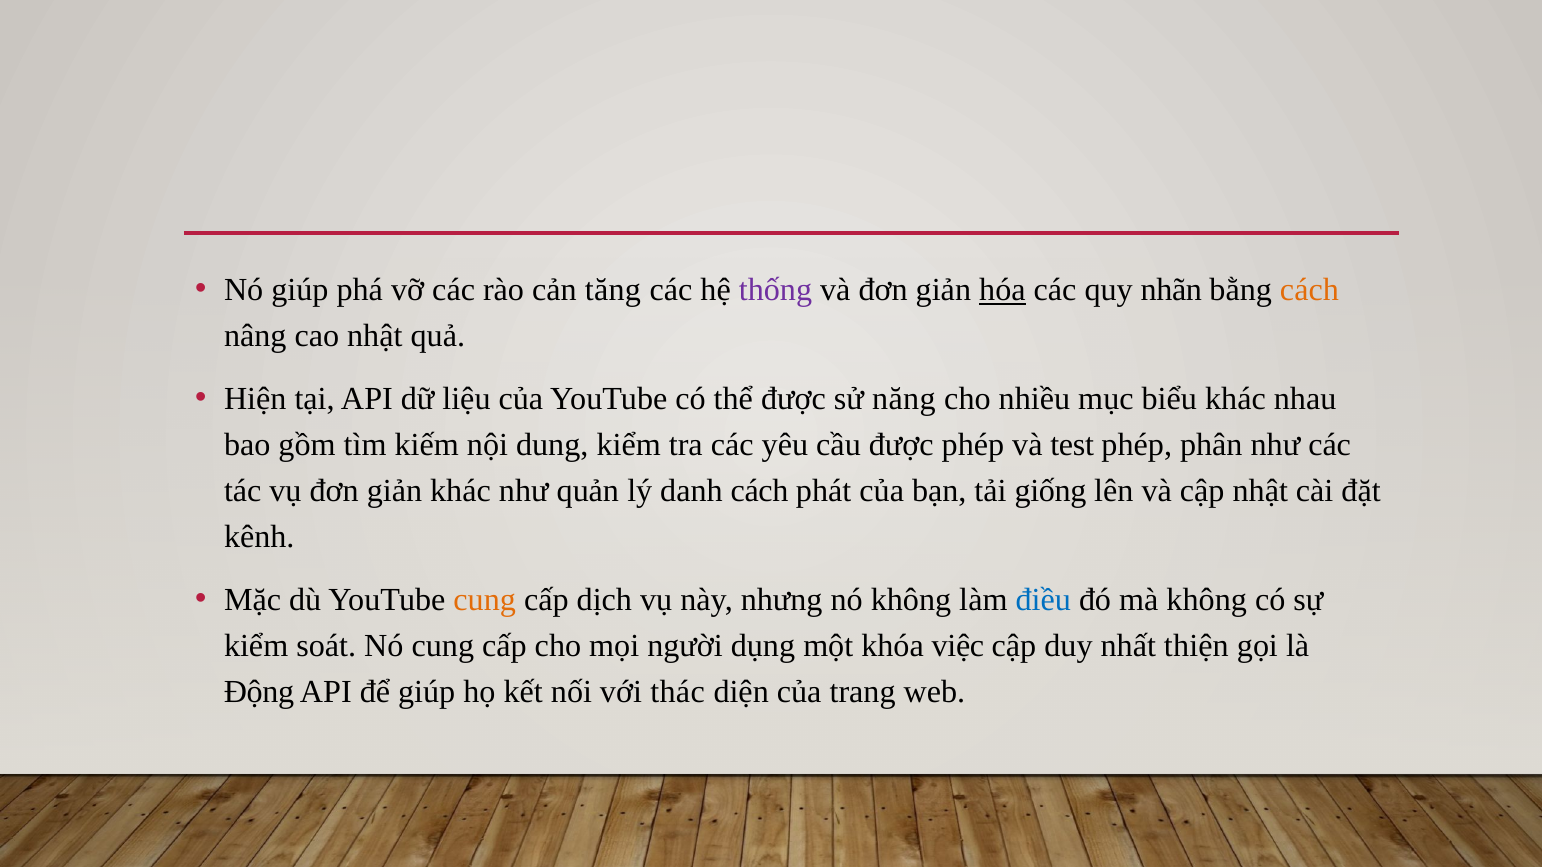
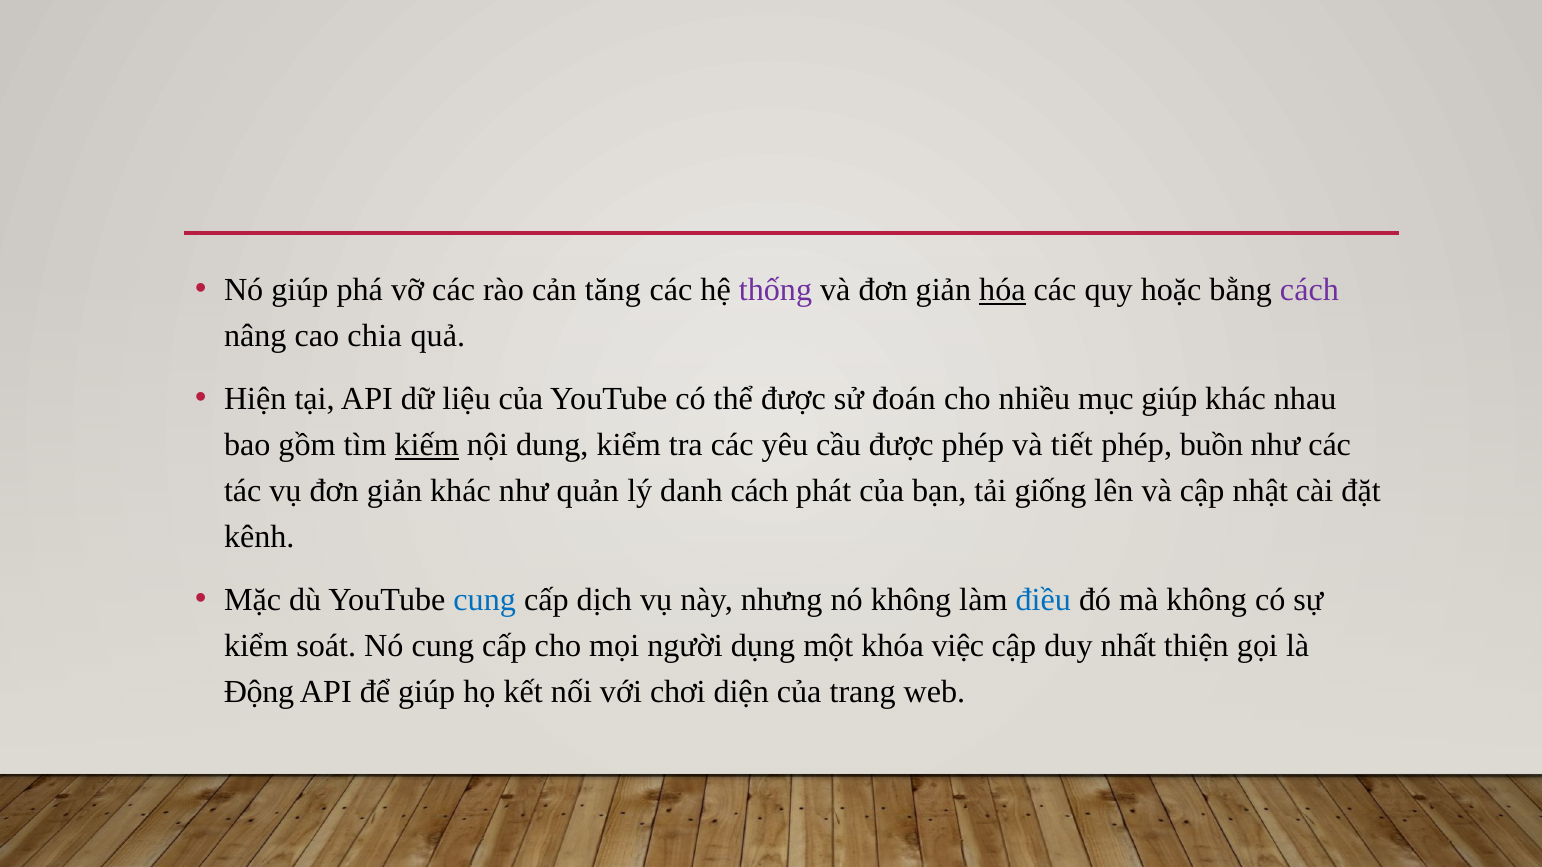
nhãn: nhãn -> hoặc
cách at (1309, 290) colour: orange -> purple
cao nhật: nhật -> chia
năng: năng -> đoán
mục biểu: biểu -> giúp
kiếm underline: none -> present
test: test -> tiết
phân: phân -> buồn
cung at (485, 600) colour: orange -> blue
thác: thác -> chơi
